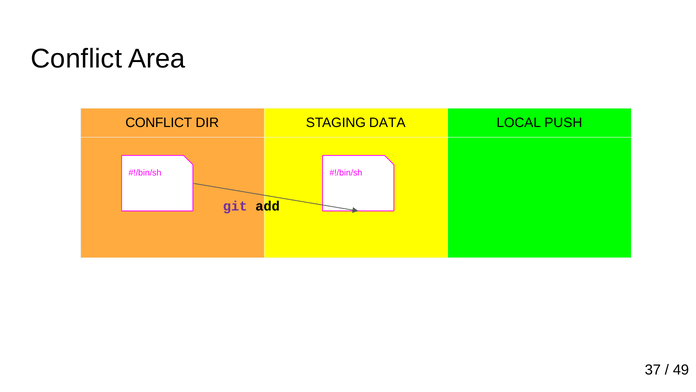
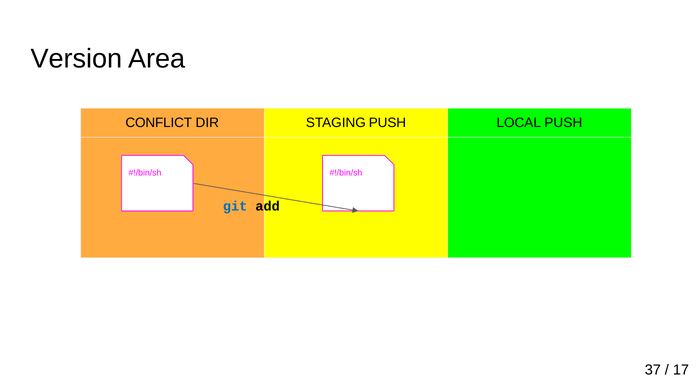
Conflict at (76, 59): Conflict -> Version
STAGING DATA: DATA -> PUSH
git colour: purple -> blue
49: 49 -> 17
